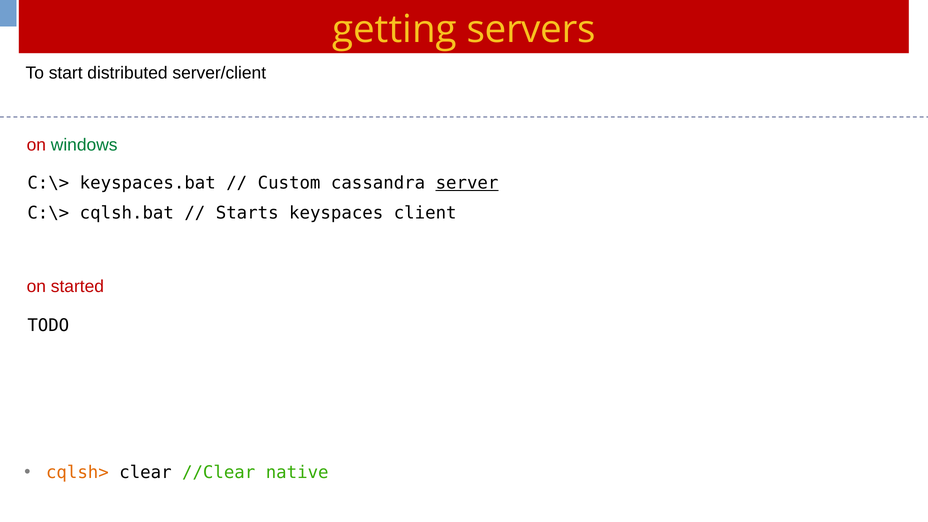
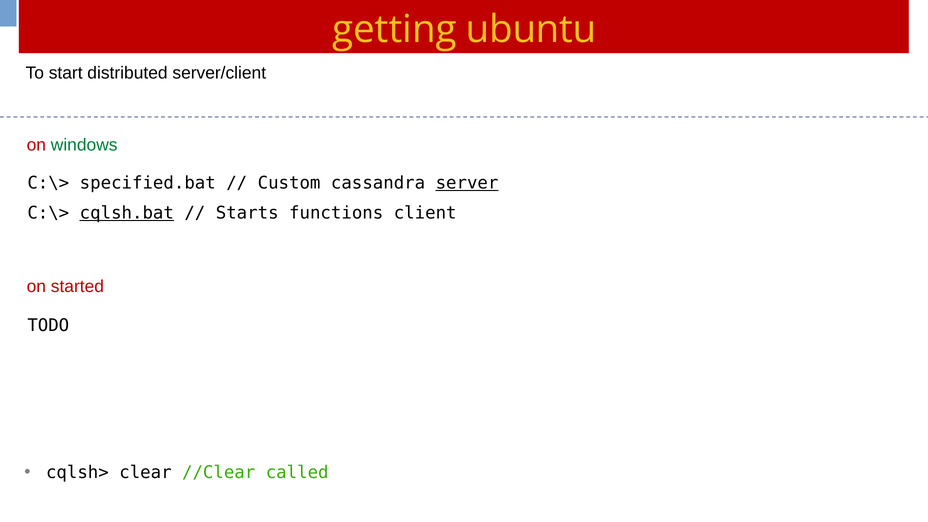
servers: servers -> ubuntu
keyspaces.bat: keyspaces.bat -> specified.bat
cqlsh.bat underline: none -> present
keyspaces: keyspaces -> functions
cqlsh> colour: orange -> black
native: native -> called
